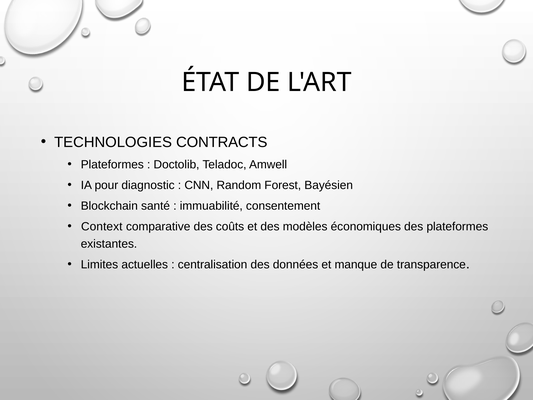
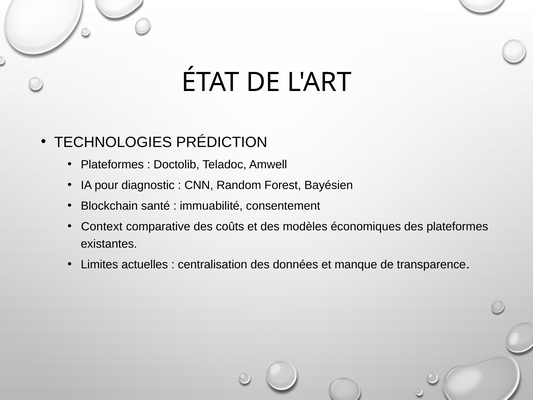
CONTRACTS: CONTRACTS -> PRÉDICTION
